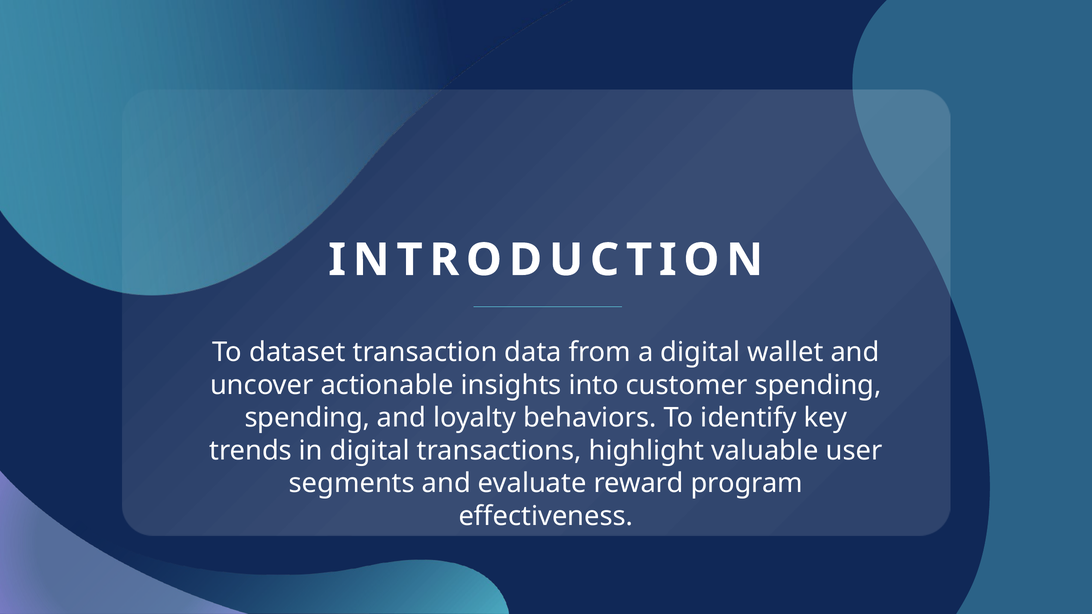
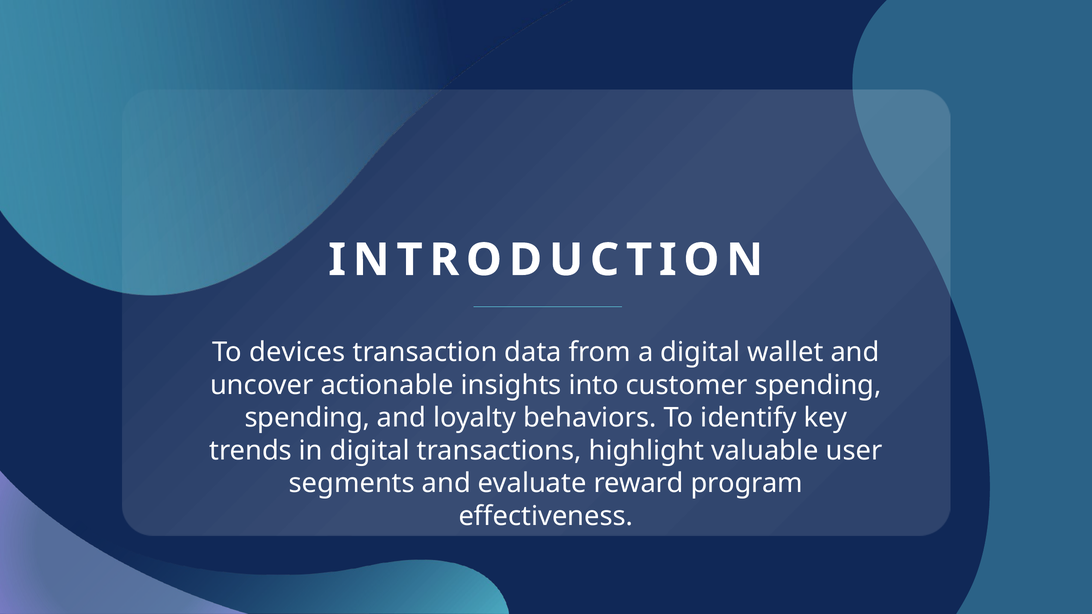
dataset: dataset -> devices
